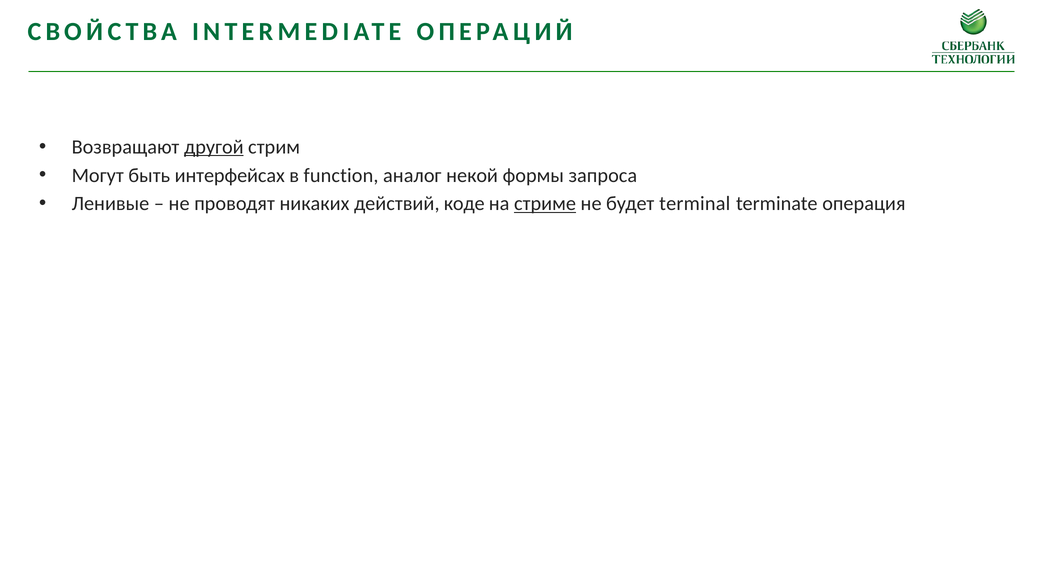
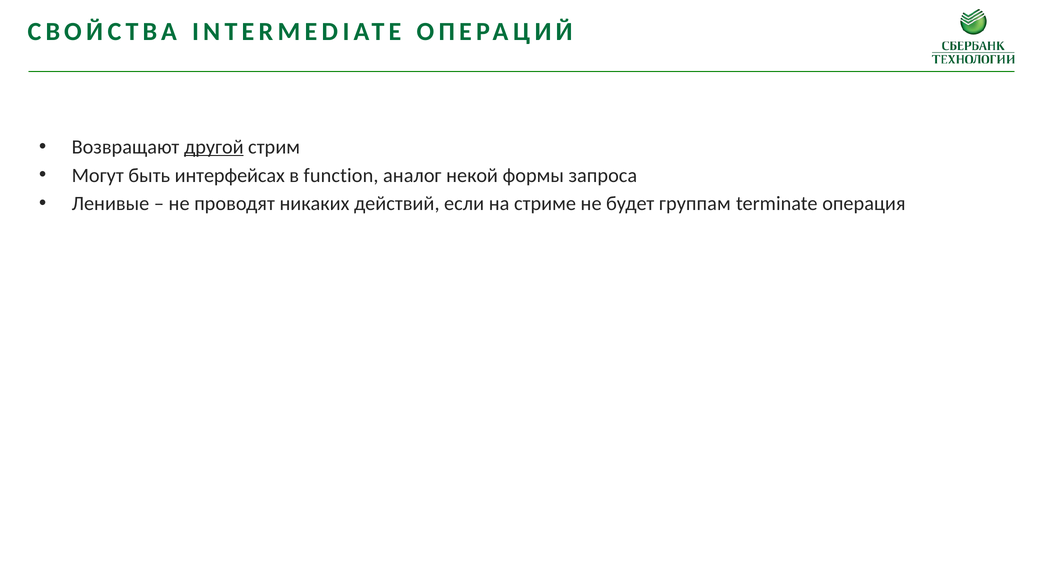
коде: коде -> если
стриме underline: present -> none
terminal: terminal -> группам
